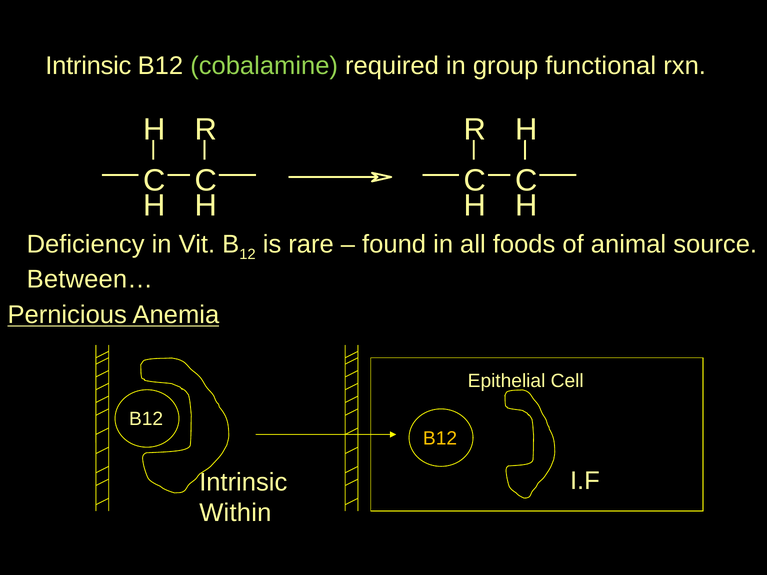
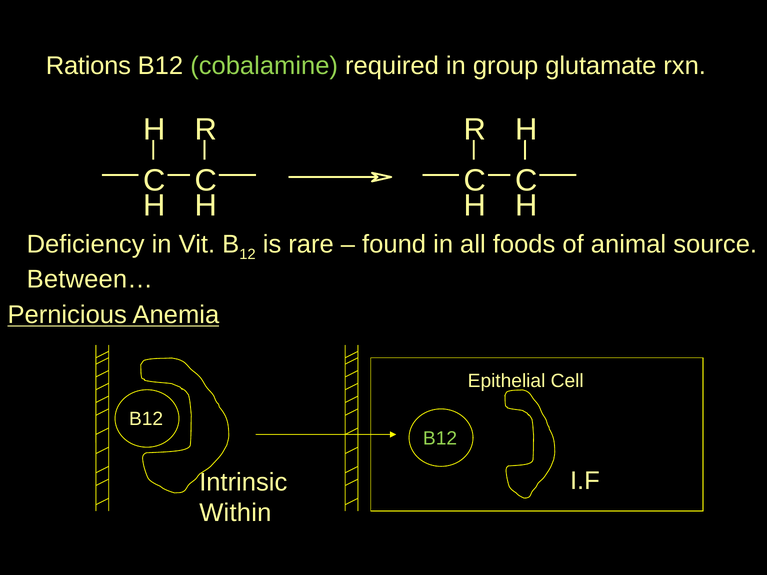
Intrinsic at (88, 66): Intrinsic -> Rations
functional: functional -> glutamate
B12 at (440, 438) colour: yellow -> light green
